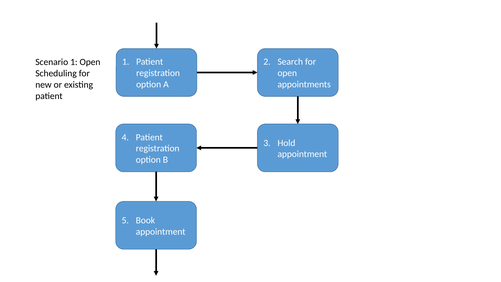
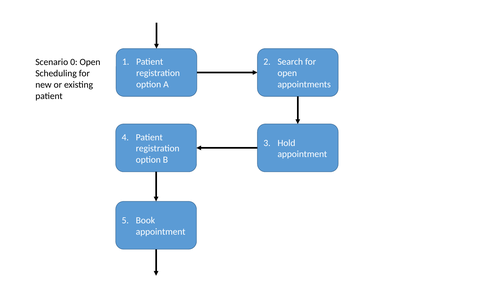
Scenario 1: 1 -> 0
